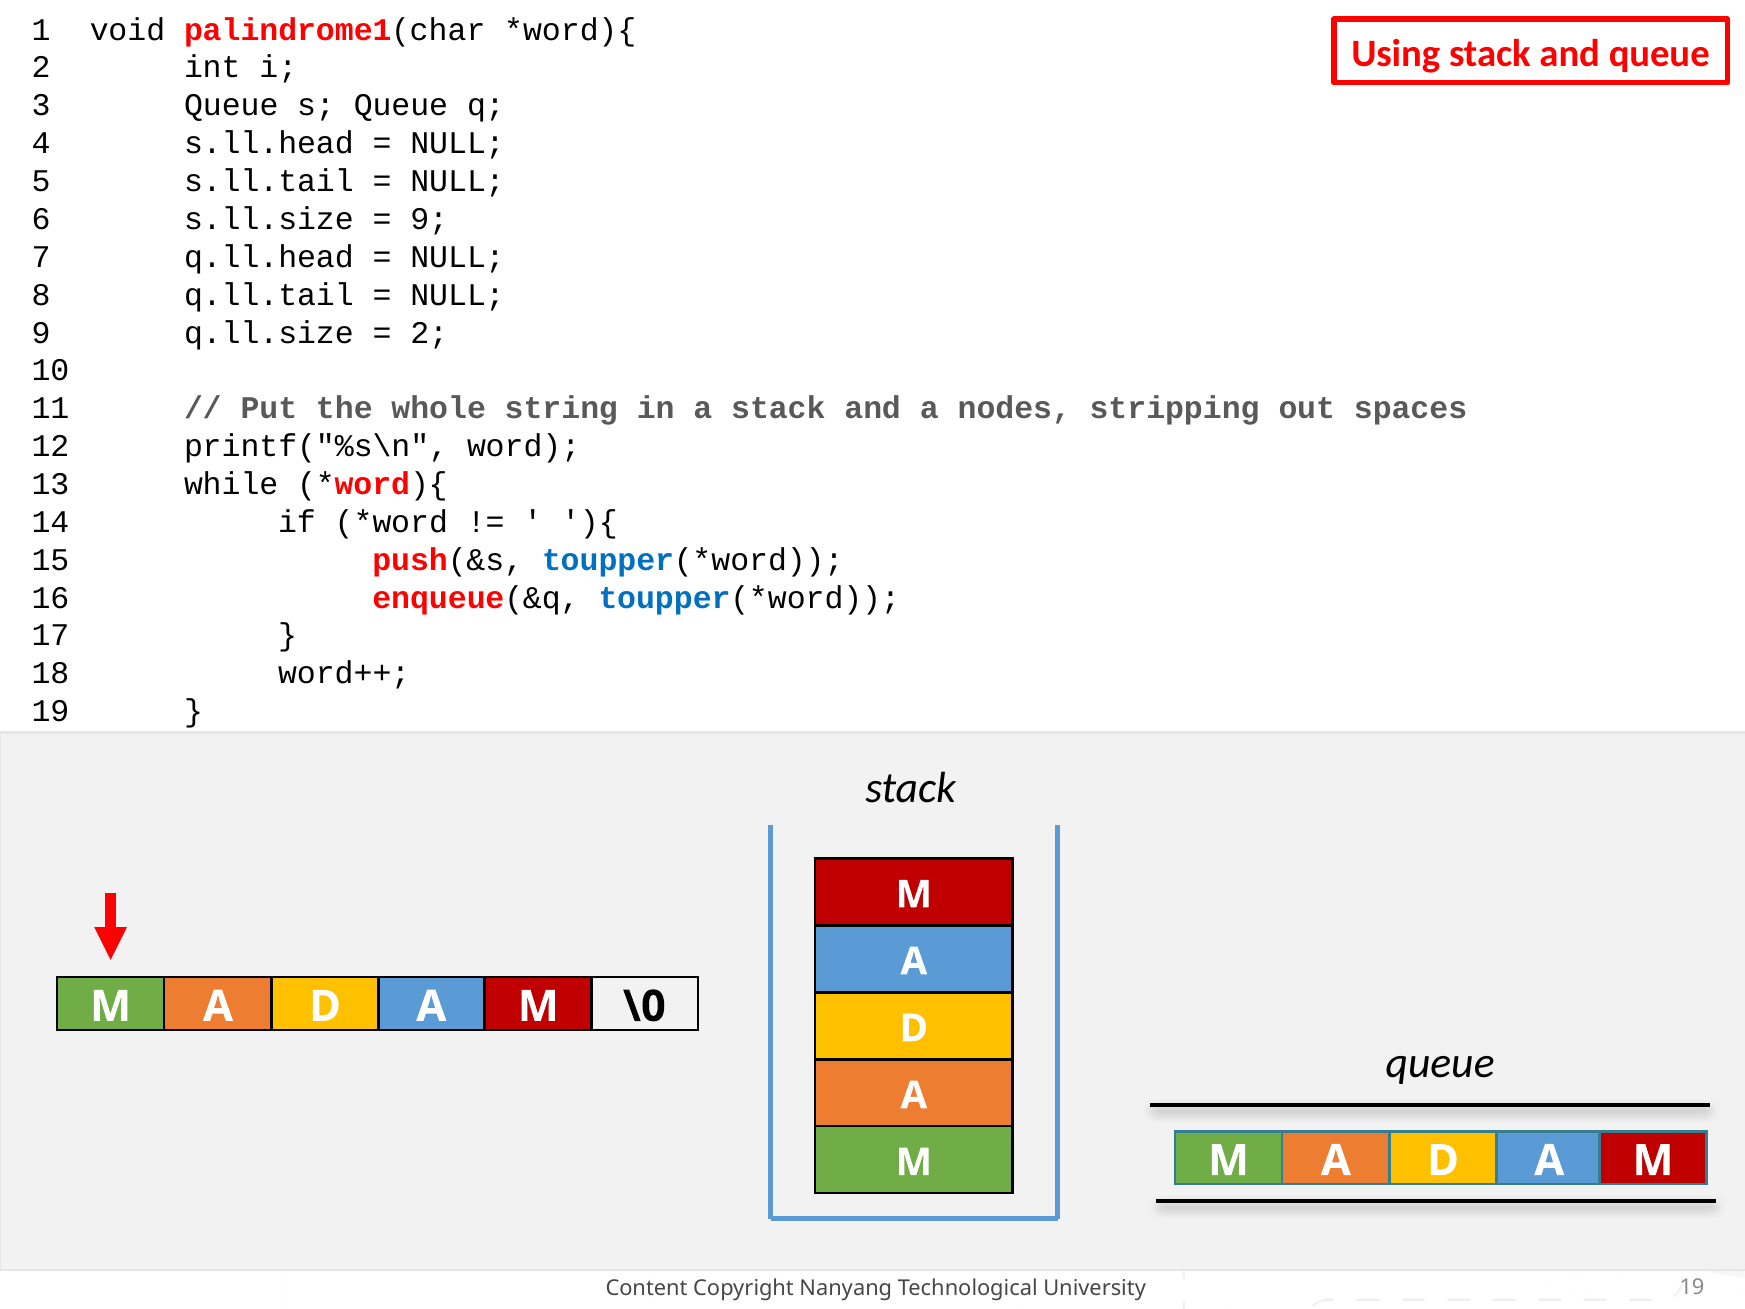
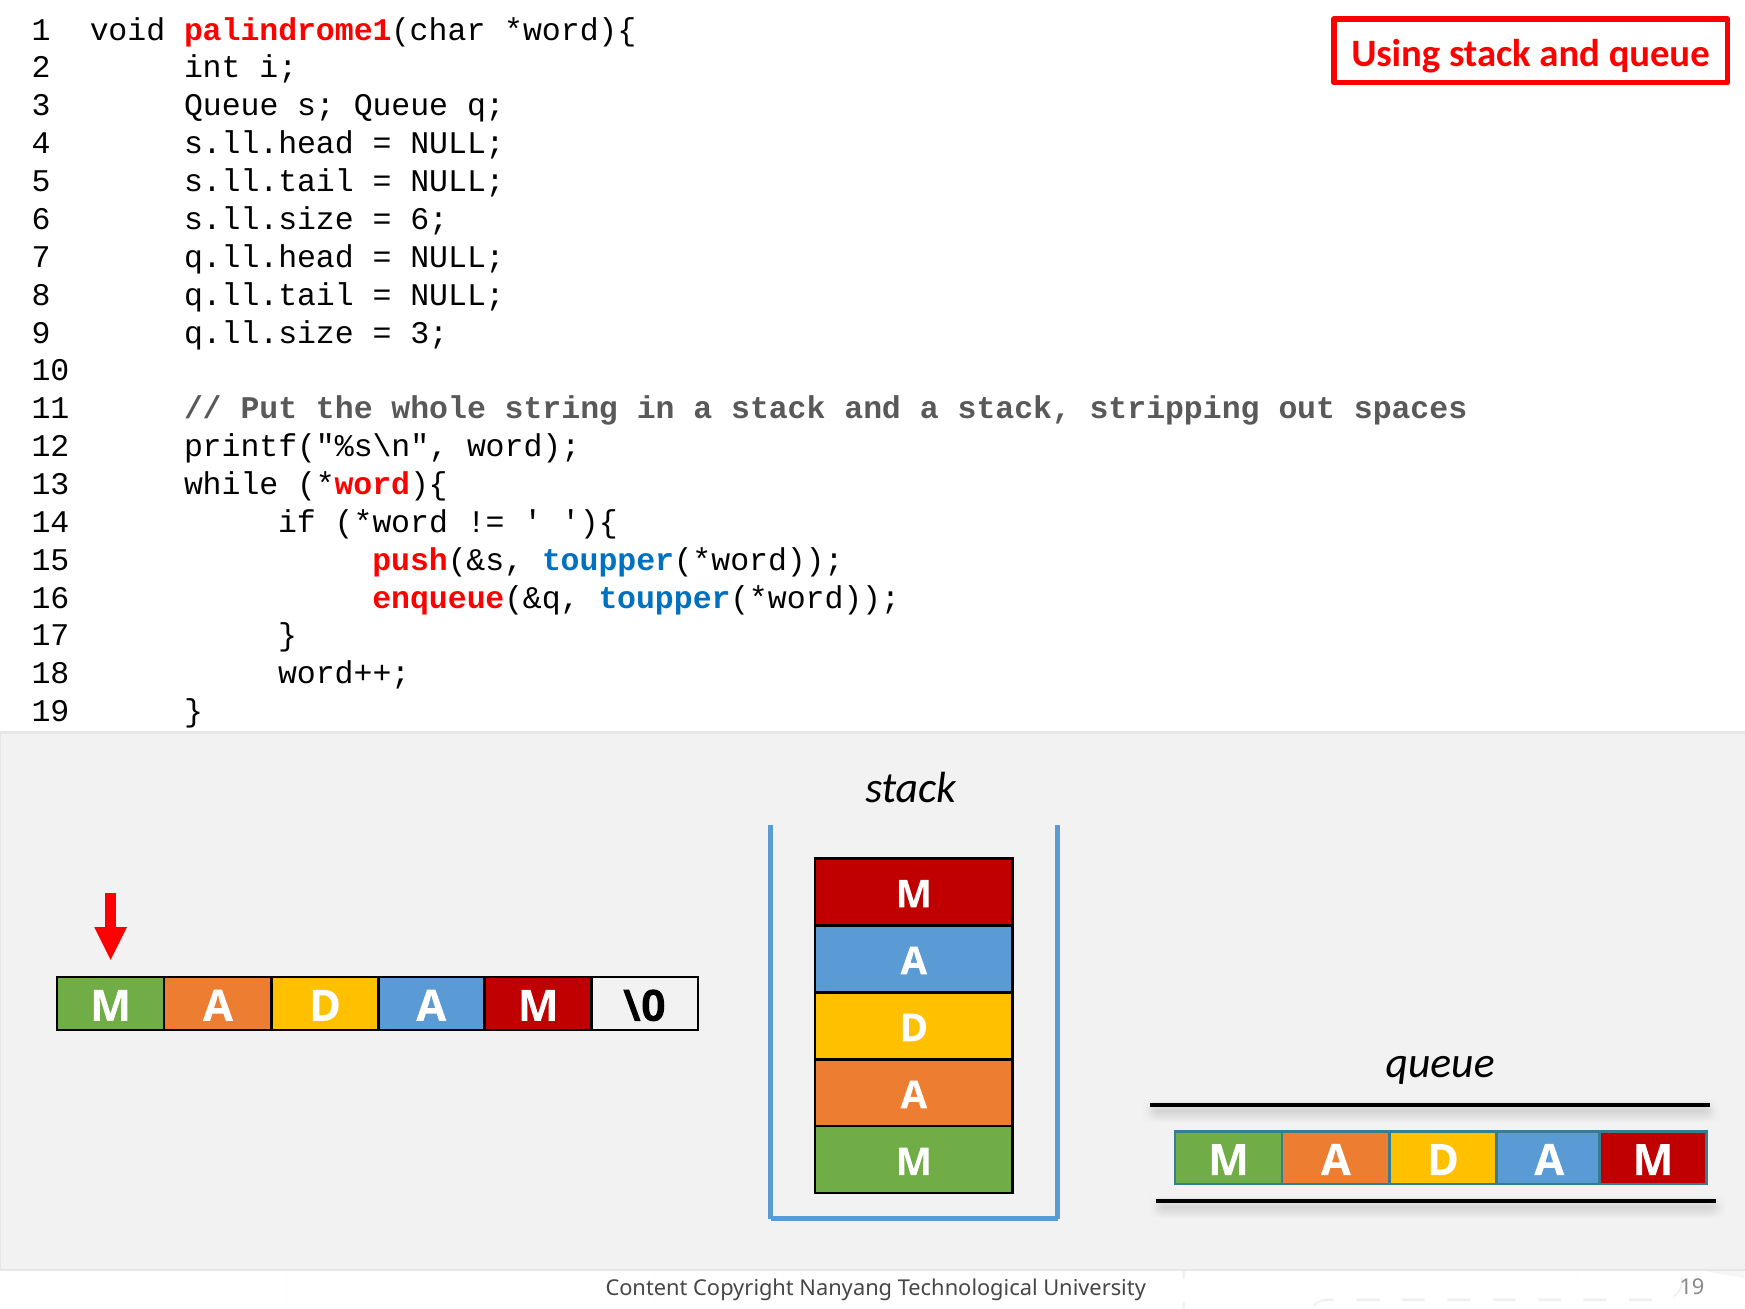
9 at (429, 219): 9 -> 6
2 at (429, 333): 2 -> 3
and a nodes: nodes -> stack
